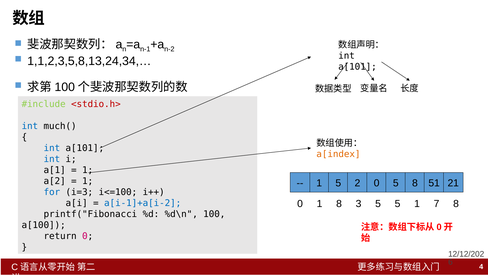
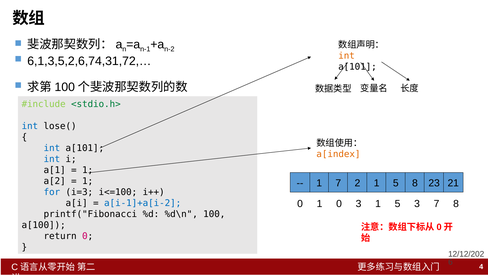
int at (347, 56) colour: black -> orange
1,1,2,3,5,8,13,24,34,…: 1,1,2,3,5,8,13,24,34,… -> 6,1,3,5,2,6,74,31,72,…
<stdio.h> colour: red -> green
much(: much( -> lose(
1 5: 5 -> 7
2 0: 0 -> 1
51: 51 -> 23
1 8: 8 -> 0
3 5: 5 -> 1
5 1: 1 -> 3
